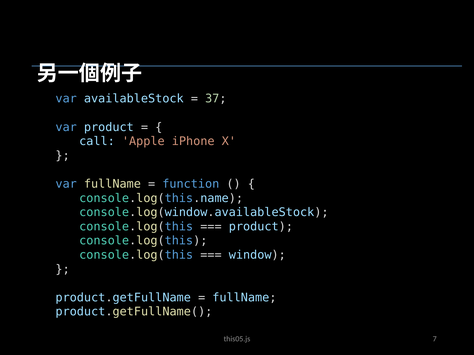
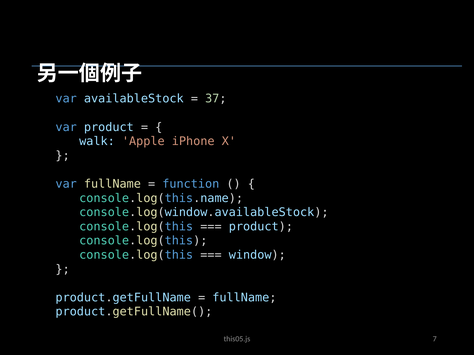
call: call -> walk
